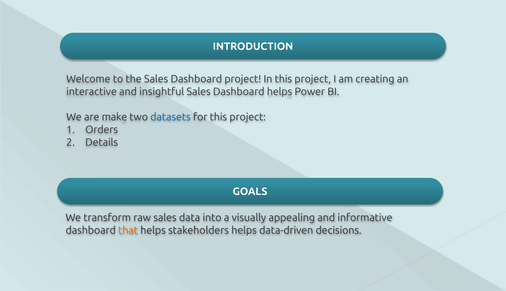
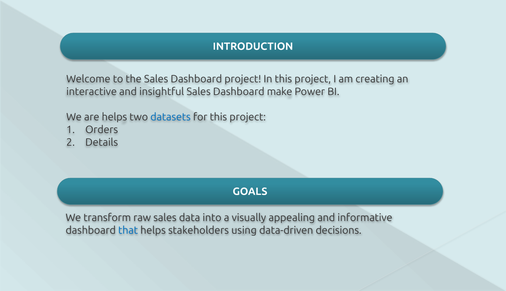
Dashboard helps: helps -> make
are make: make -> helps
that colour: orange -> blue
stakeholders helps: helps -> using
